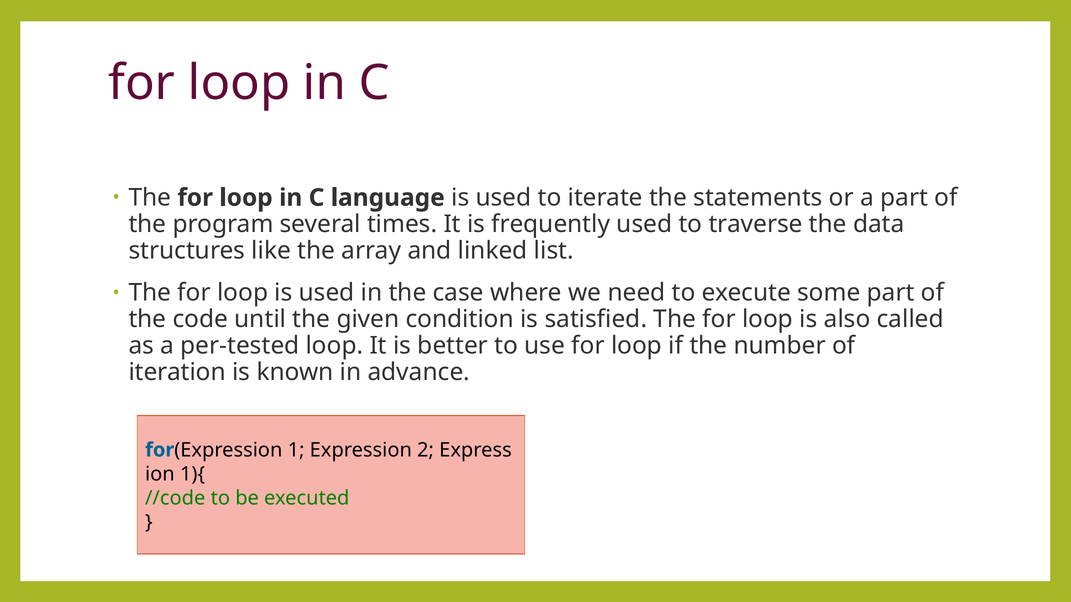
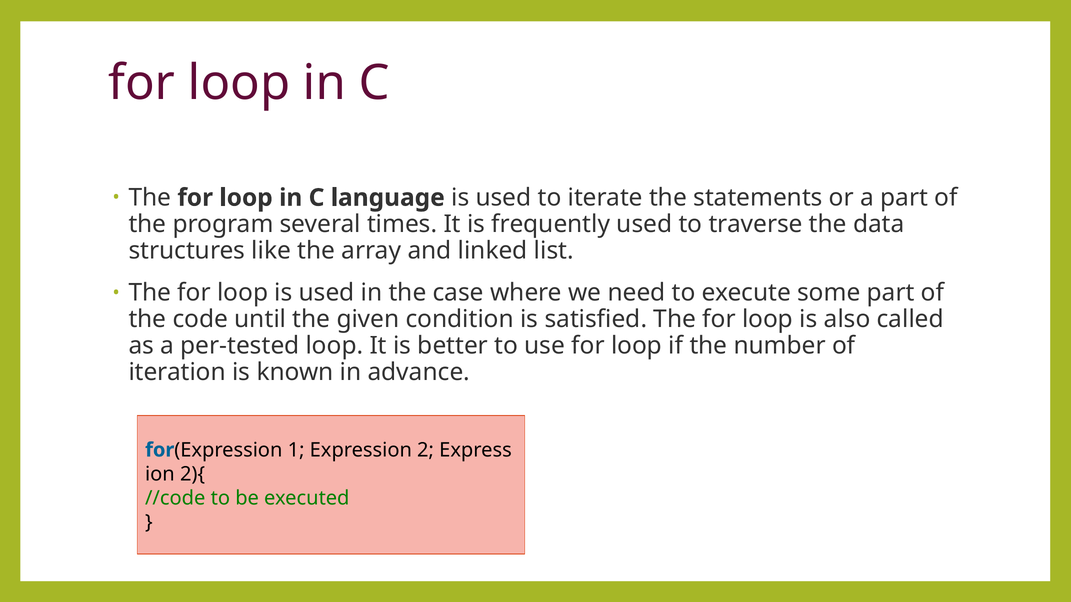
1){: 1){ -> 2){
